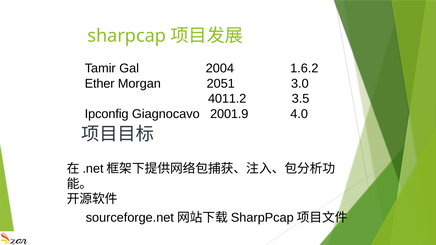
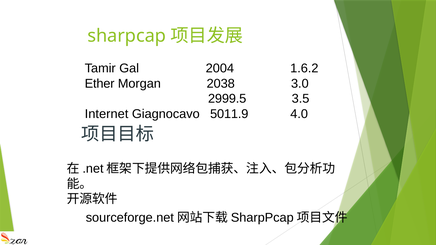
2051: 2051 -> 2038
4011.2: 4011.2 -> 2999.5
Ipconfig: Ipconfig -> Internet
2001.9: 2001.9 -> 5011.9
